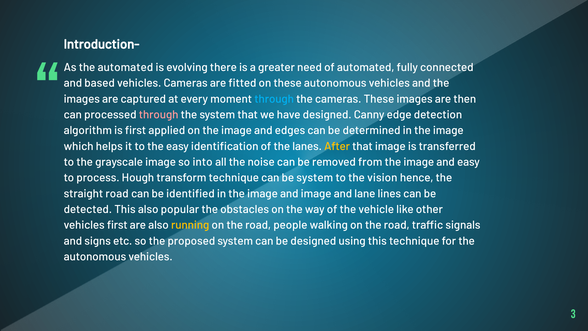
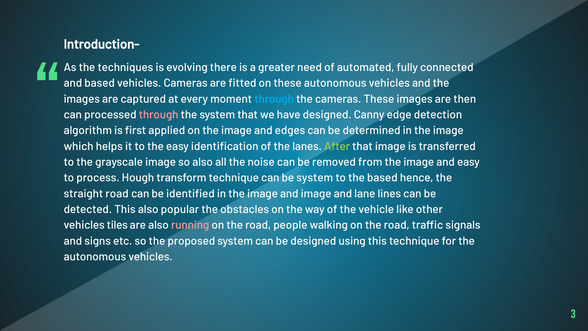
the automated: automated -> techniques
After colour: yellow -> light green
so into: into -> also
the vision: vision -> based
vehicles first: first -> tiles
running colour: yellow -> pink
